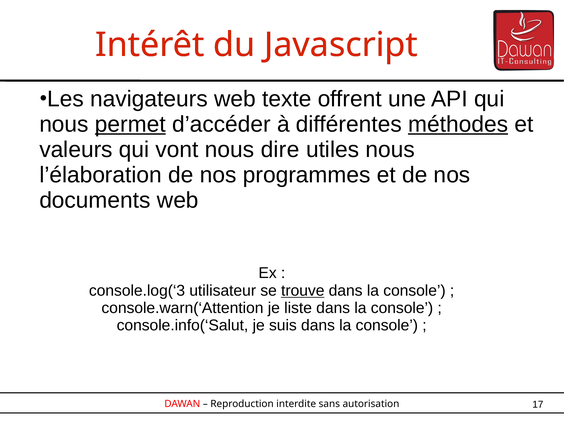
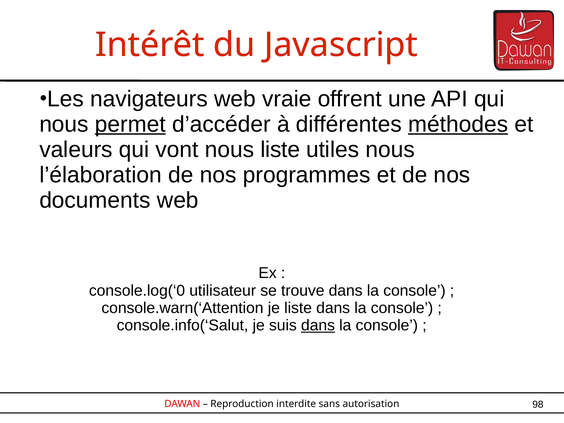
texte: texte -> vraie
nous dire: dire -> liste
console.log(‘3: console.log(‘3 -> console.log(‘0
trouve underline: present -> none
dans at (318, 325) underline: none -> present
17: 17 -> 98
